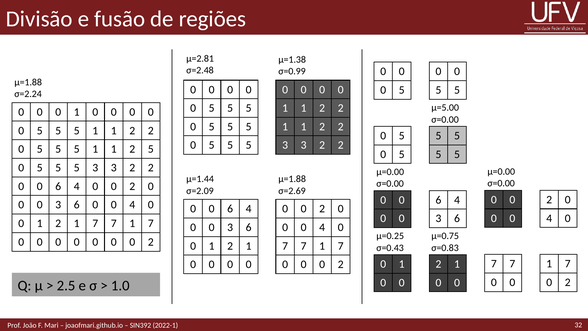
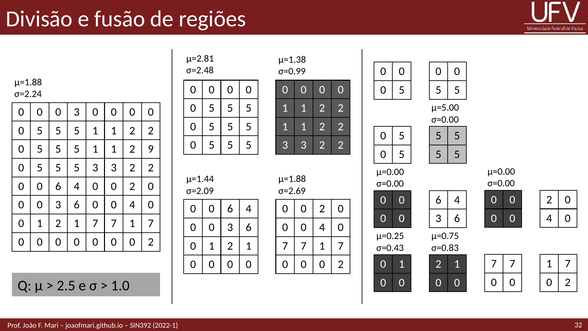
1 at (77, 112): 1 -> 3
2 5: 5 -> 9
